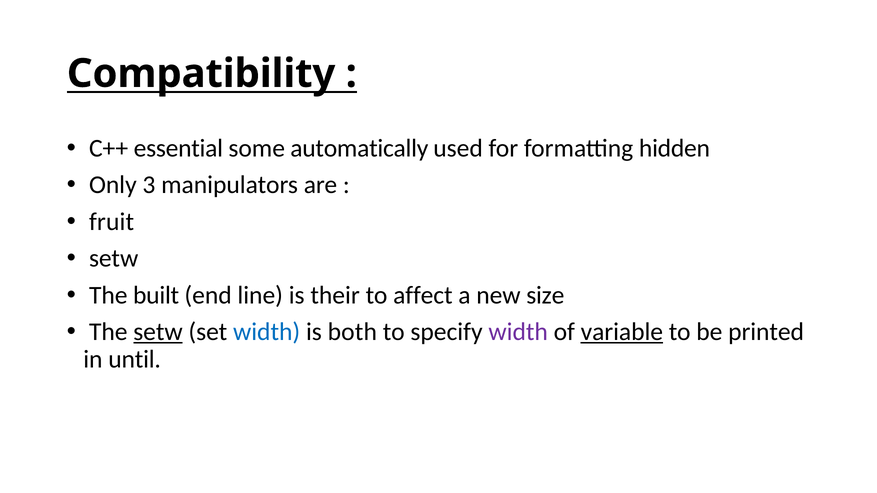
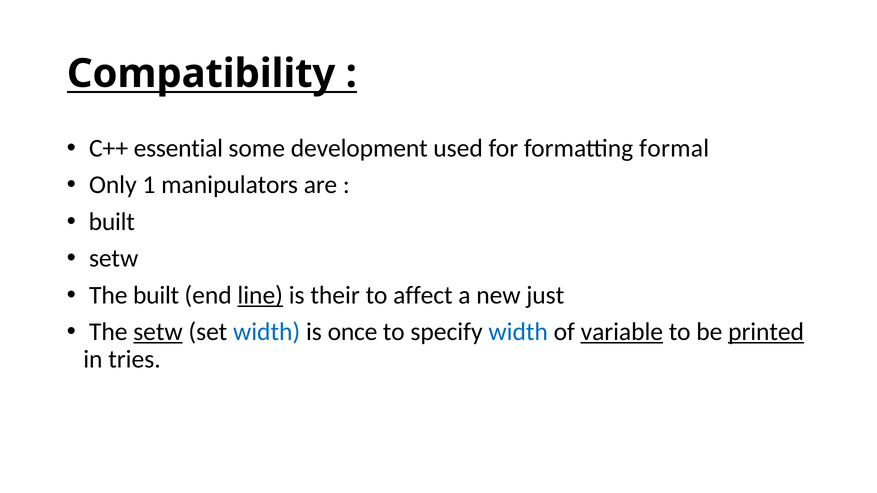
automatically: automatically -> development
hidden: hidden -> formal
3: 3 -> 1
fruit at (112, 222): fruit -> built
line underline: none -> present
size: size -> just
both: both -> once
width at (518, 332) colour: purple -> blue
printed underline: none -> present
until: until -> tries
